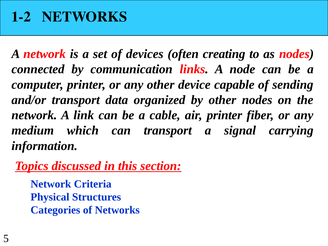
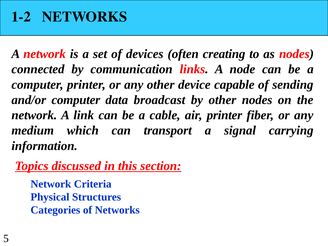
and/or transport: transport -> computer
organized: organized -> broadcast
